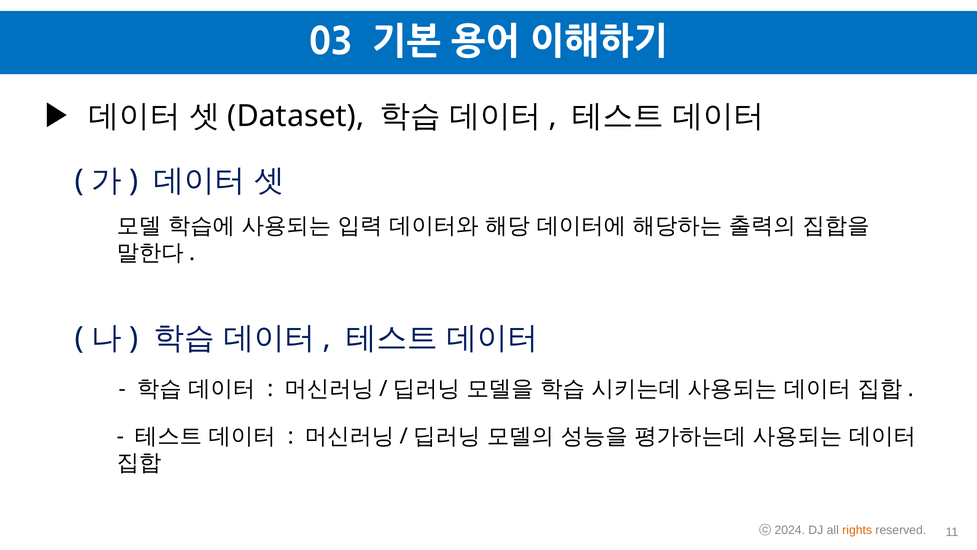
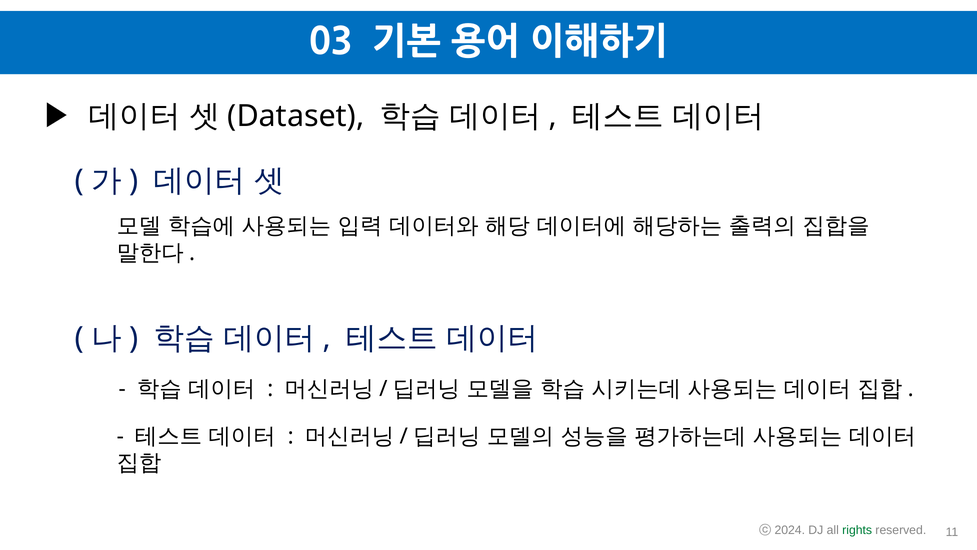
rights colour: orange -> green
